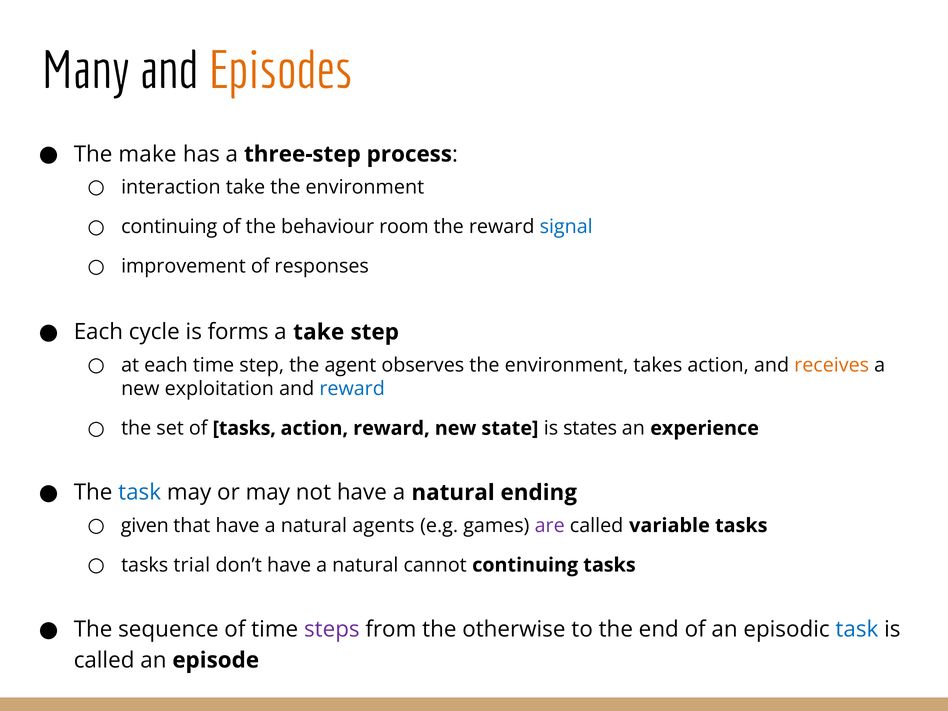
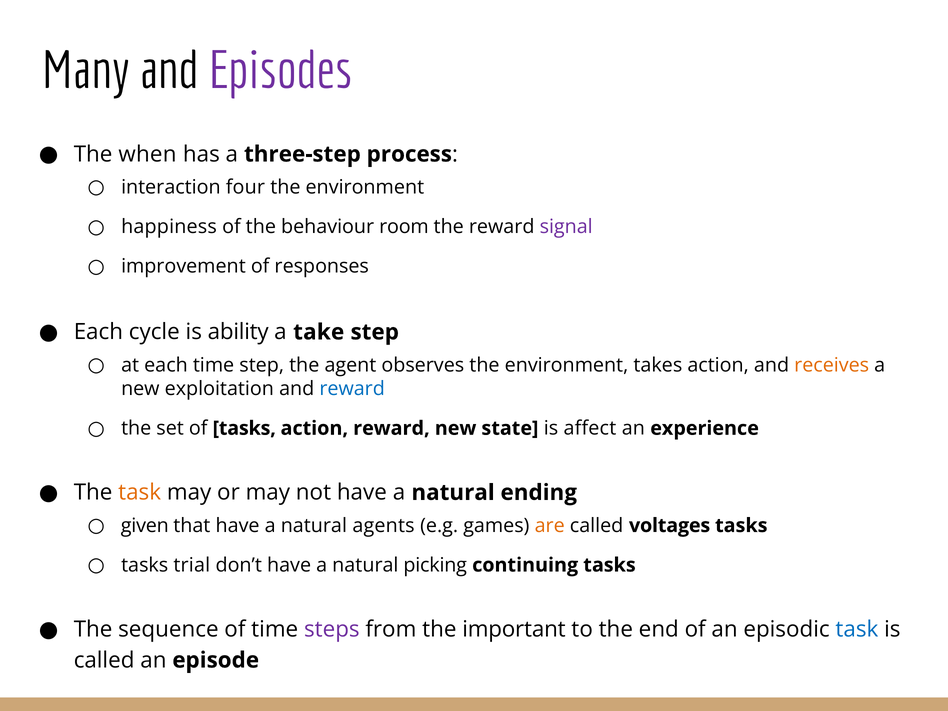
Episodes colour: orange -> purple
make: make -> when
interaction take: take -> four
continuing at (169, 227): continuing -> happiness
signal colour: blue -> purple
forms: forms -> ability
states: states -> affect
task at (140, 493) colour: blue -> orange
are colour: purple -> orange
variable: variable -> voltages
cannot: cannot -> picking
otherwise: otherwise -> important
